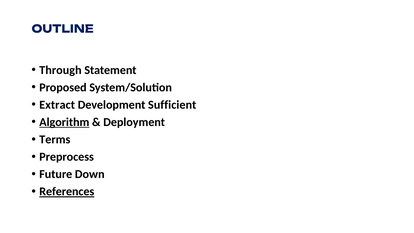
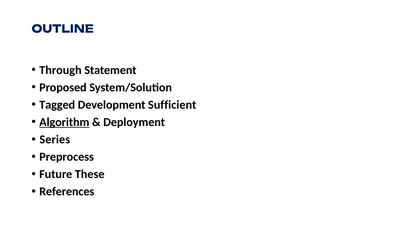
Extract: Extract -> Tagged
Terms: Terms -> Series
Down: Down -> These
References underline: present -> none
